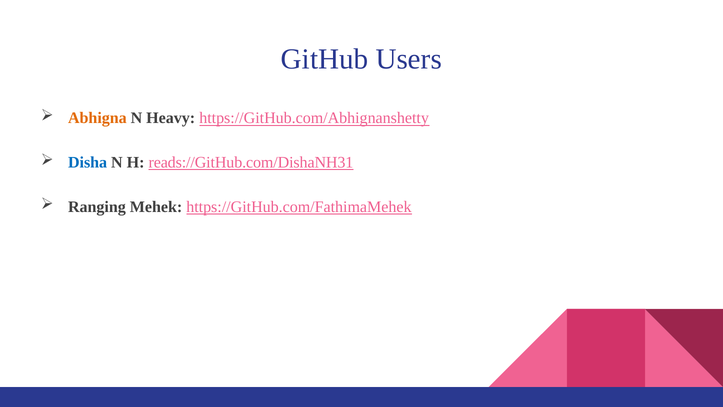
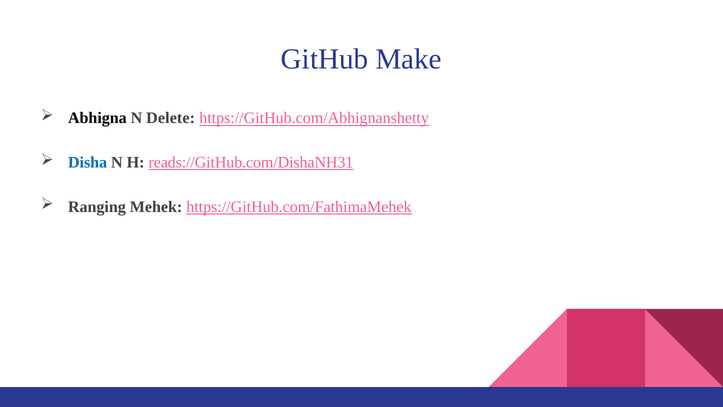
Users: Users -> Make
Abhigna colour: orange -> black
Heavy: Heavy -> Delete
